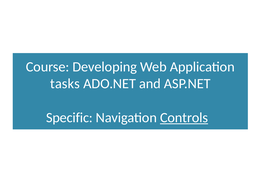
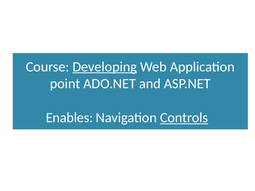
Developing underline: none -> present
tasks: tasks -> point
Specific: Specific -> Enables
